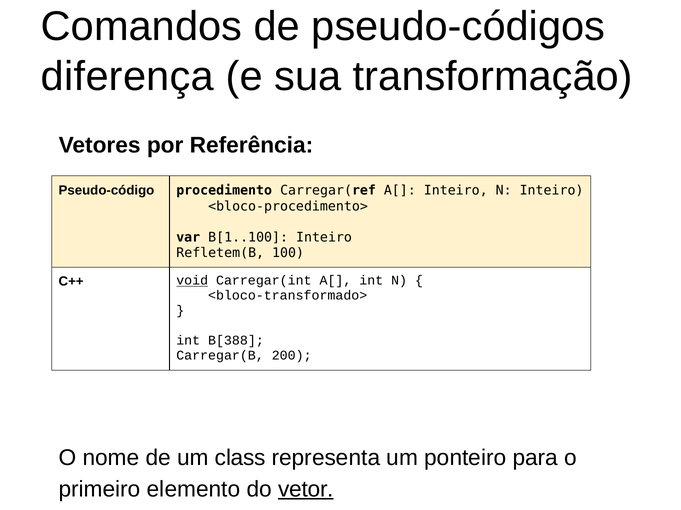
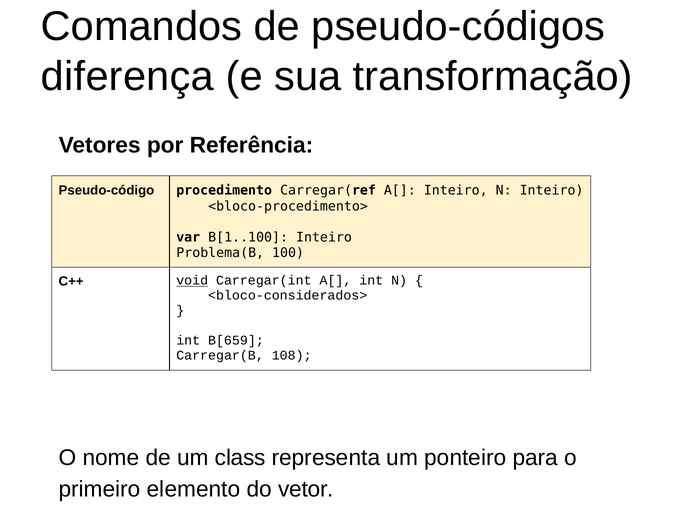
Refletem(B: Refletem(B -> Problema(B
<bloco-transformado>: <bloco-transformado> -> <bloco-considerados>
B[388: B[388 -> B[659
200: 200 -> 108
vetor underline: present -> none
